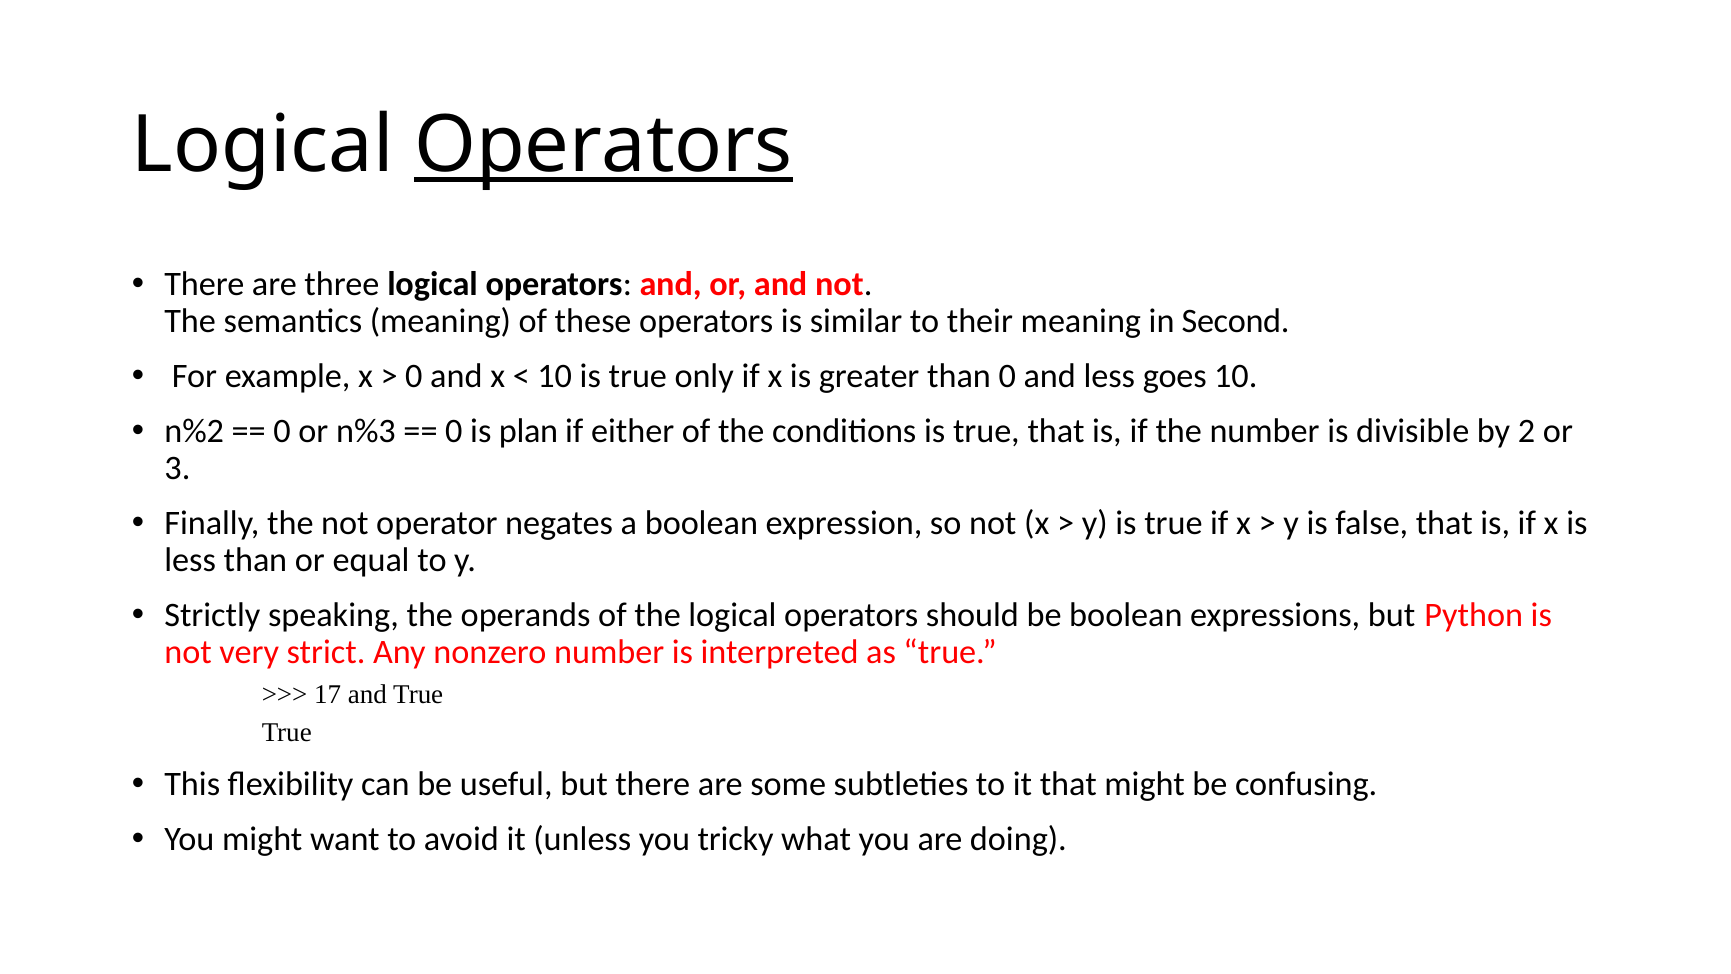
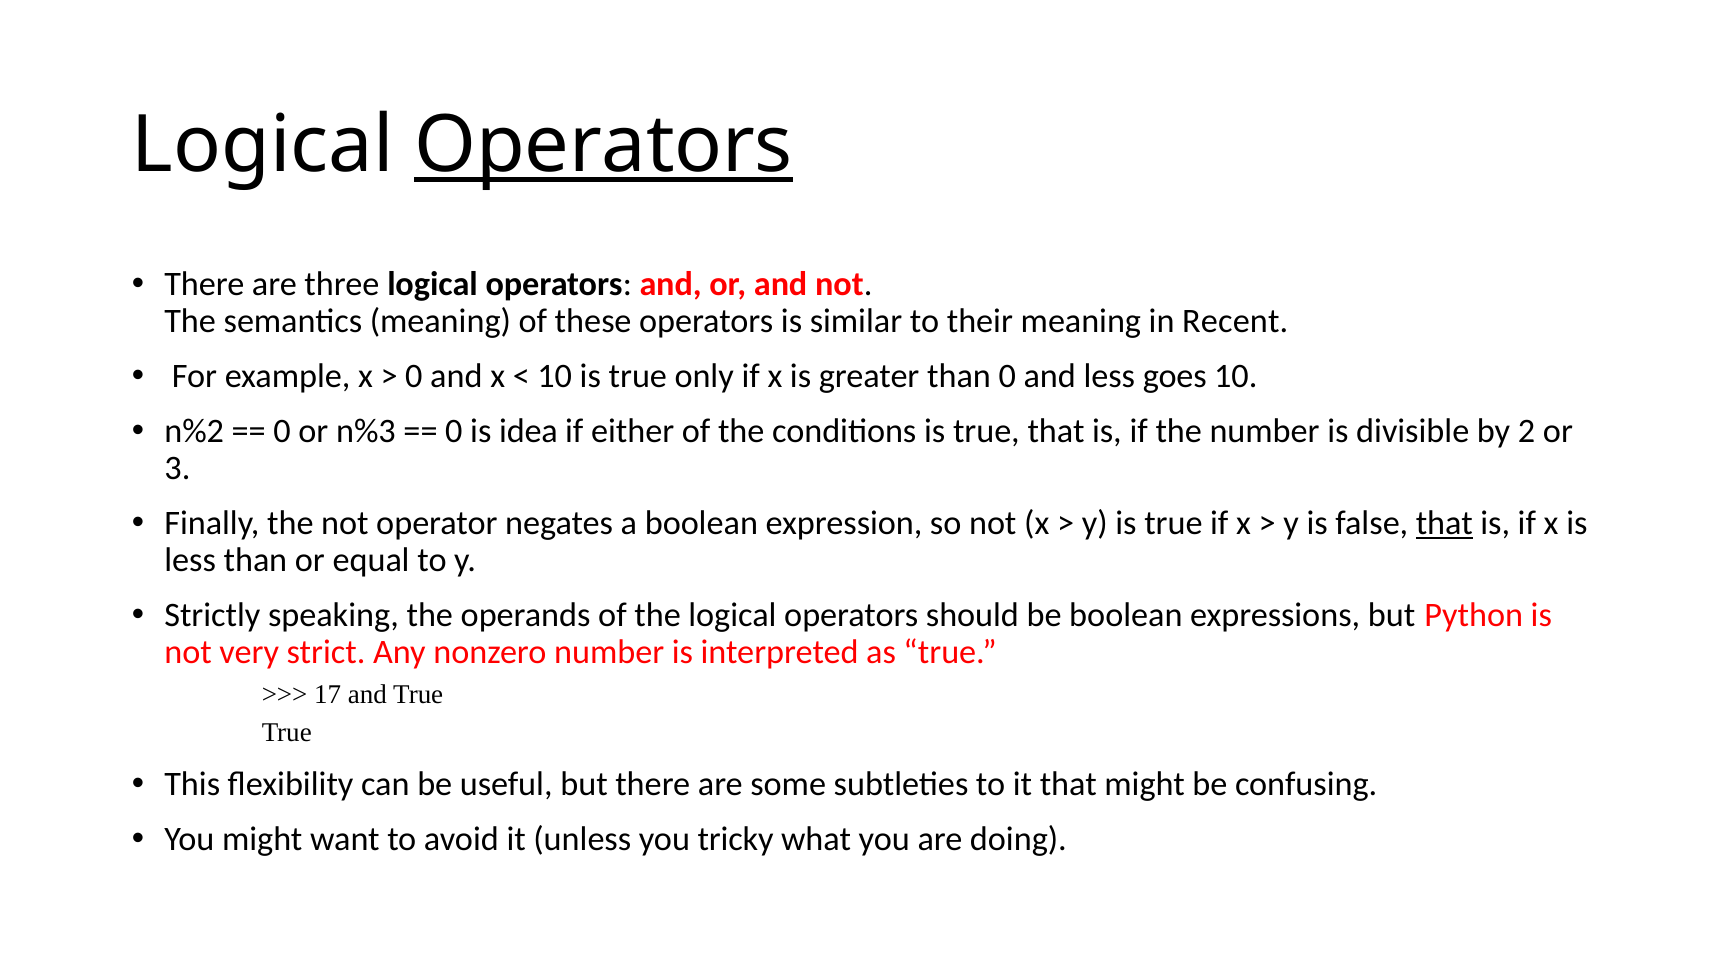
Second: Second -> Recent
plan: plan -> idea
that at (1444, 523) underline: none -> present
